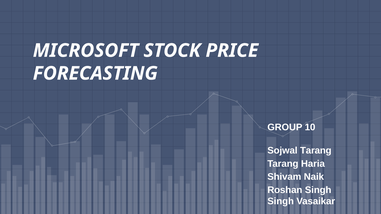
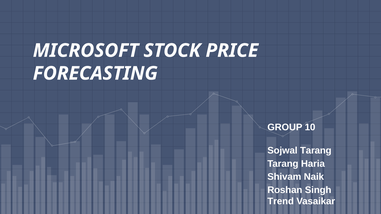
Singh at (281, 202): Singh -> Trend
